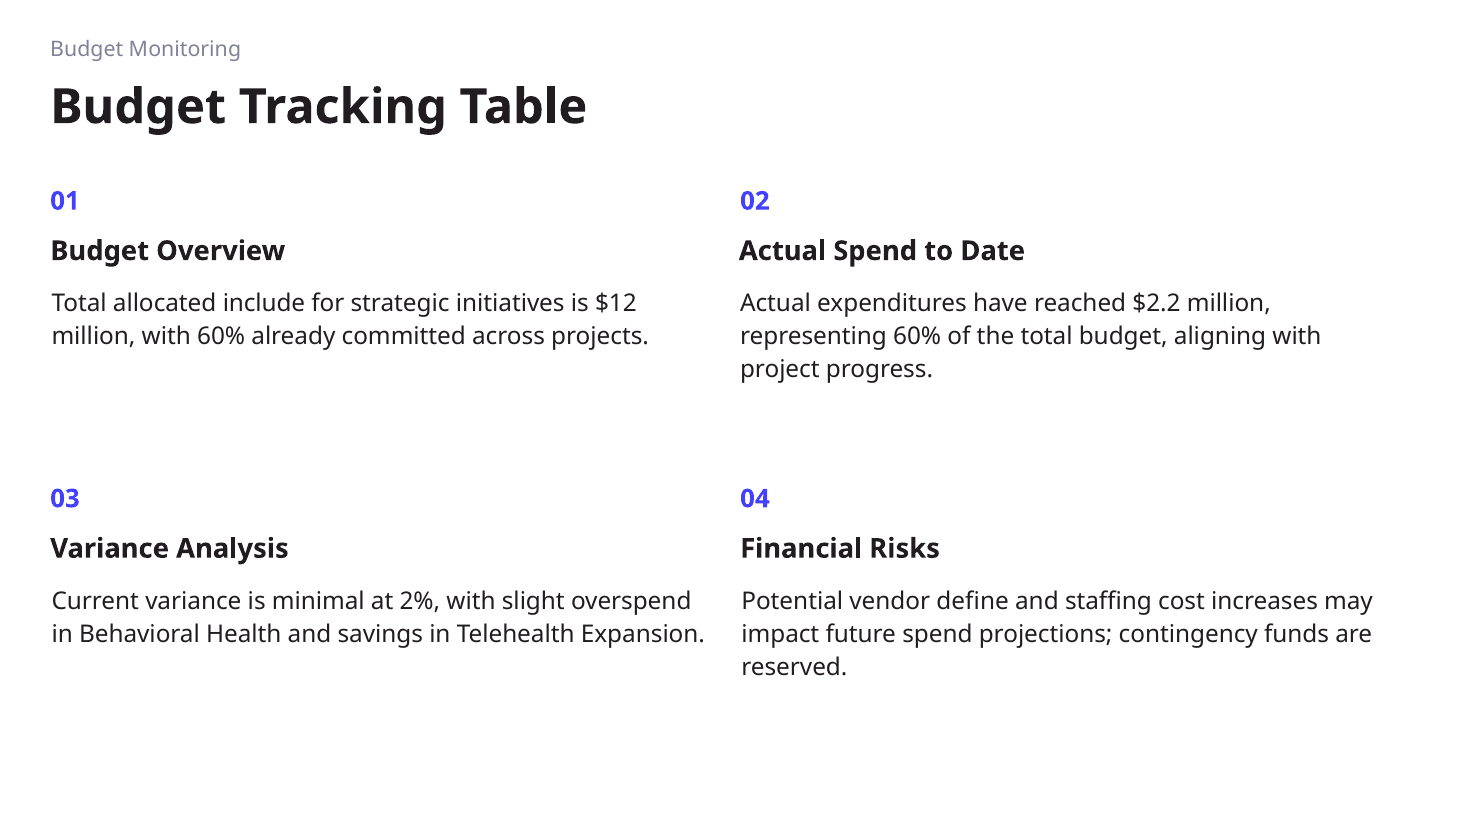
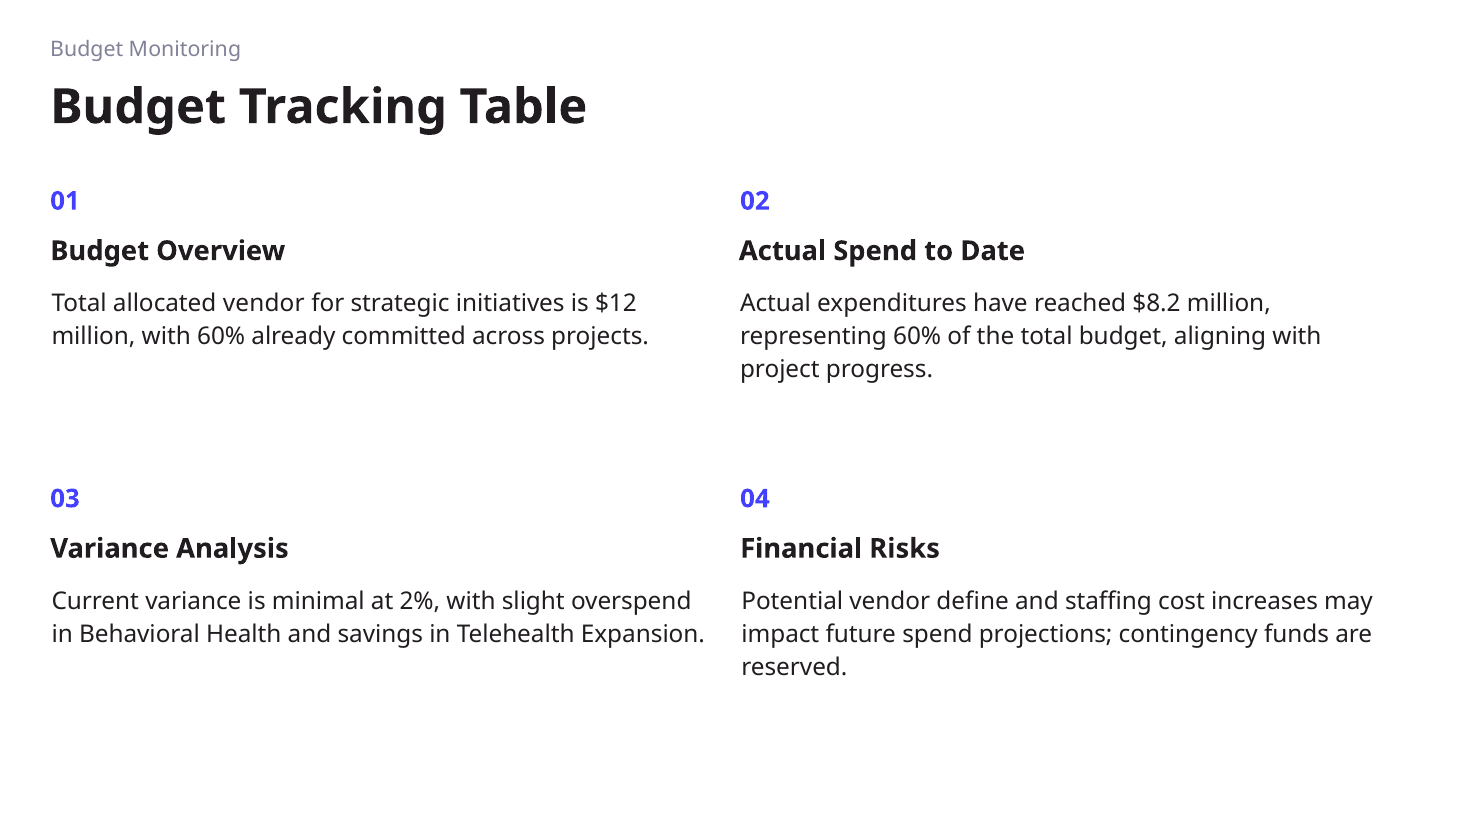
allocated include: include -> vendor
$2.2: $2.2 -> $8.2
